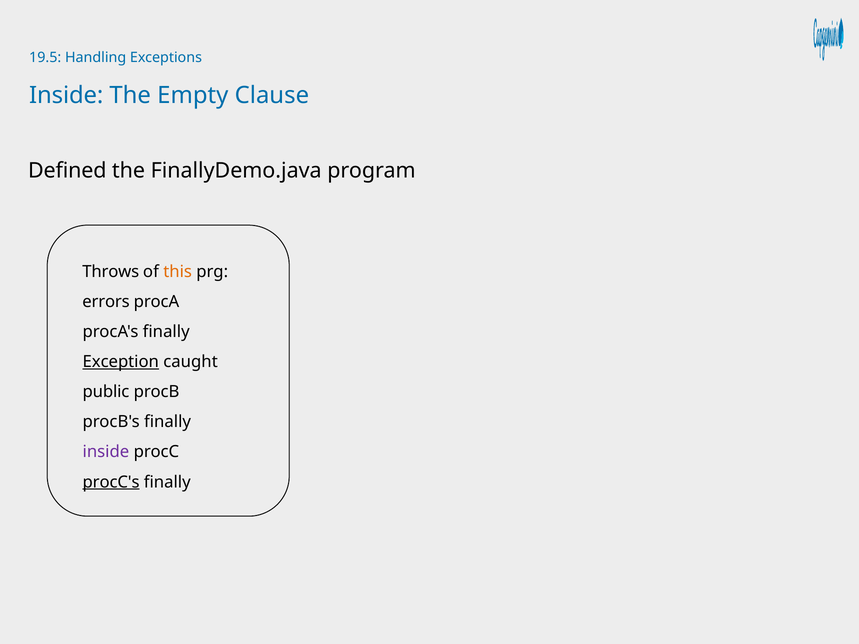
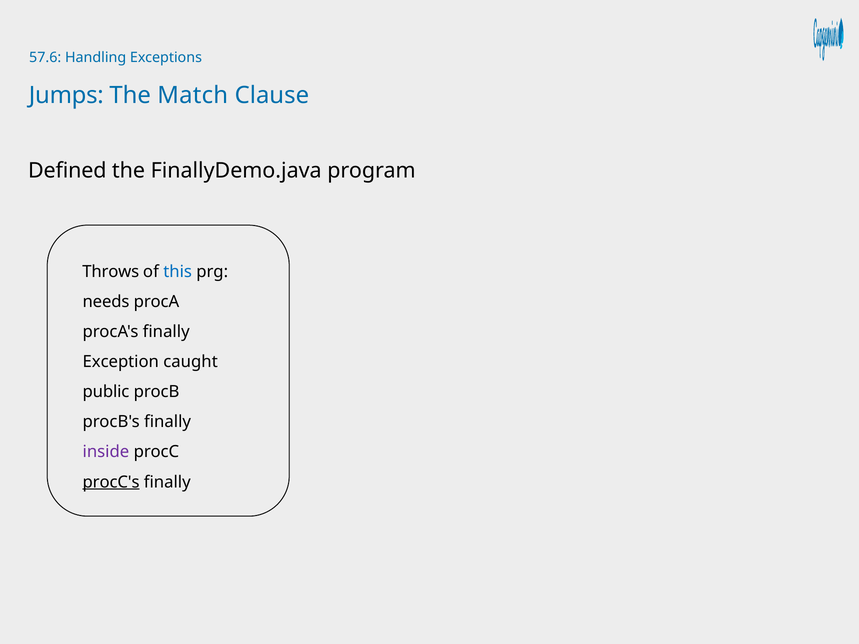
19.5: 19.5 -> 57.6
Inside at (66, 95): Inside -> Jumps
Empty: Empty -> Match
this colour: orange -> blue
errors: errors -> needs
Exception underline: present -> none
